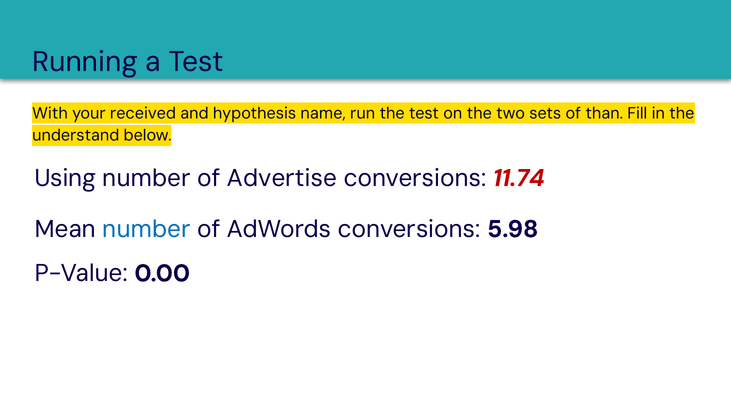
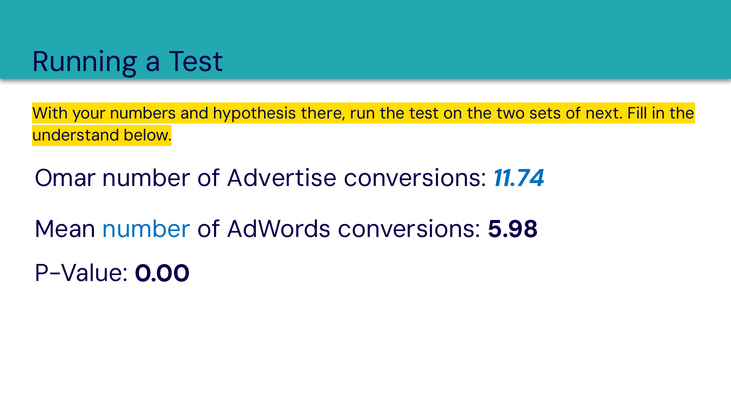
received: received -> numbers
name: name -> there
than: than -> next
Using: Using -> Omar
11.74 colour: red -> blue
